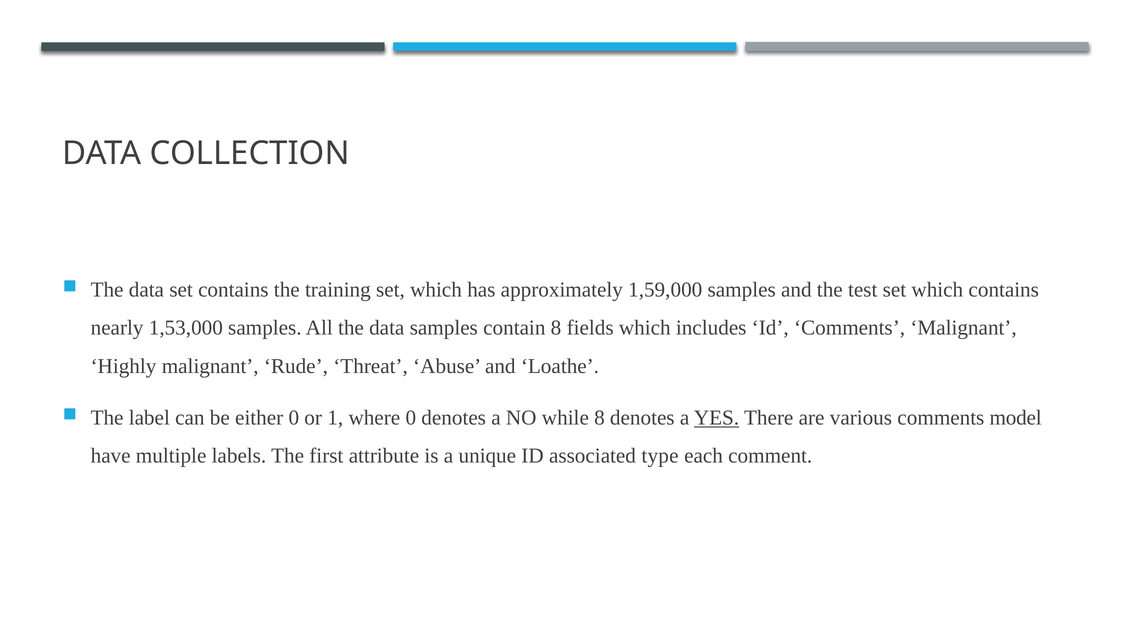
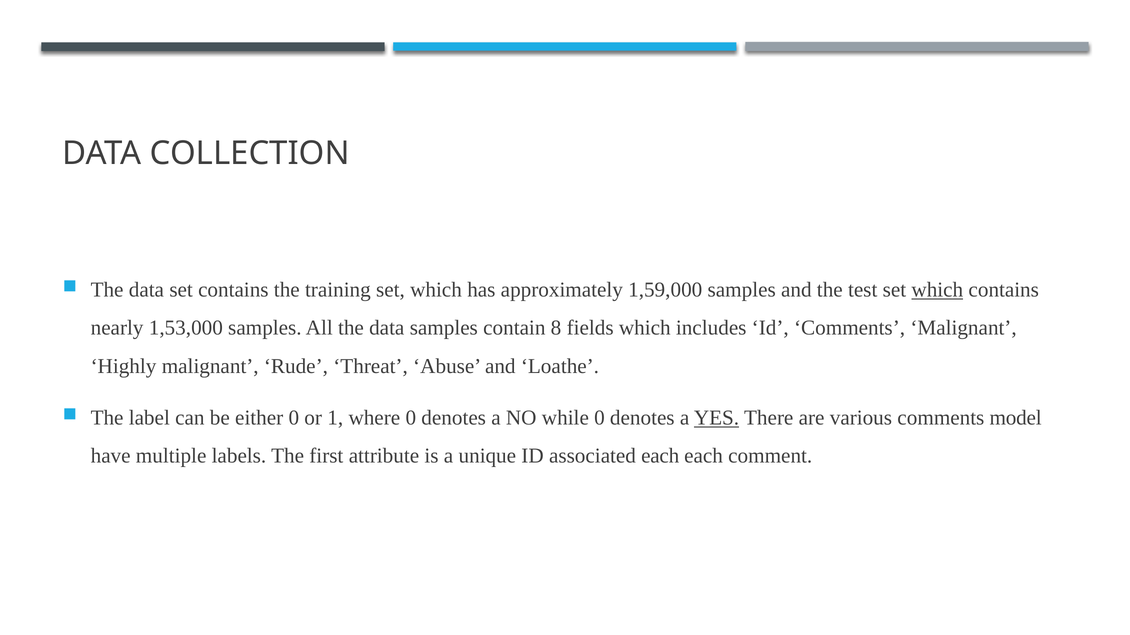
which at (937, 290) underline: none -> present
while 8: 8 -> 0
associated type: type -> each
